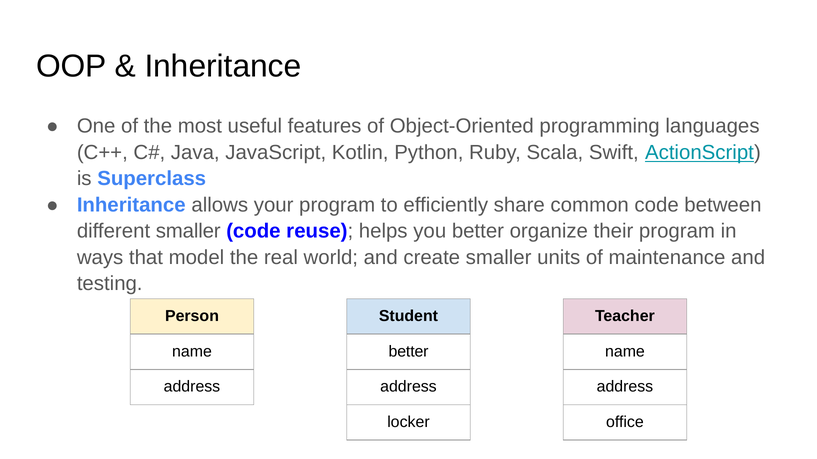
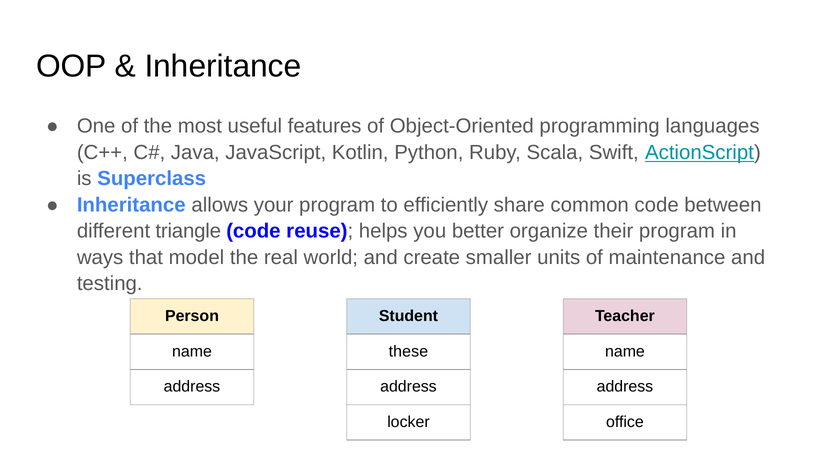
different smaller: smaller -> triangle
better at (409, 352): better -> these
